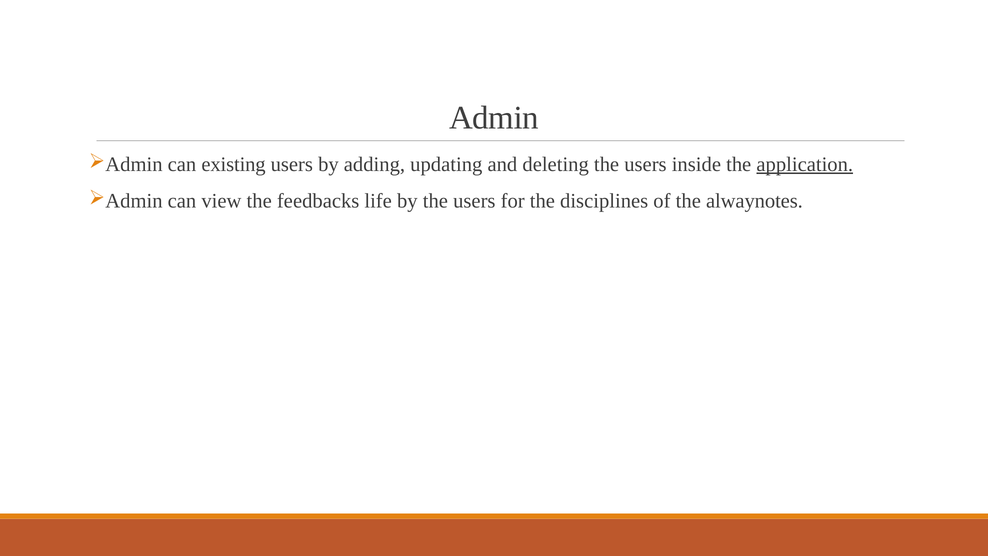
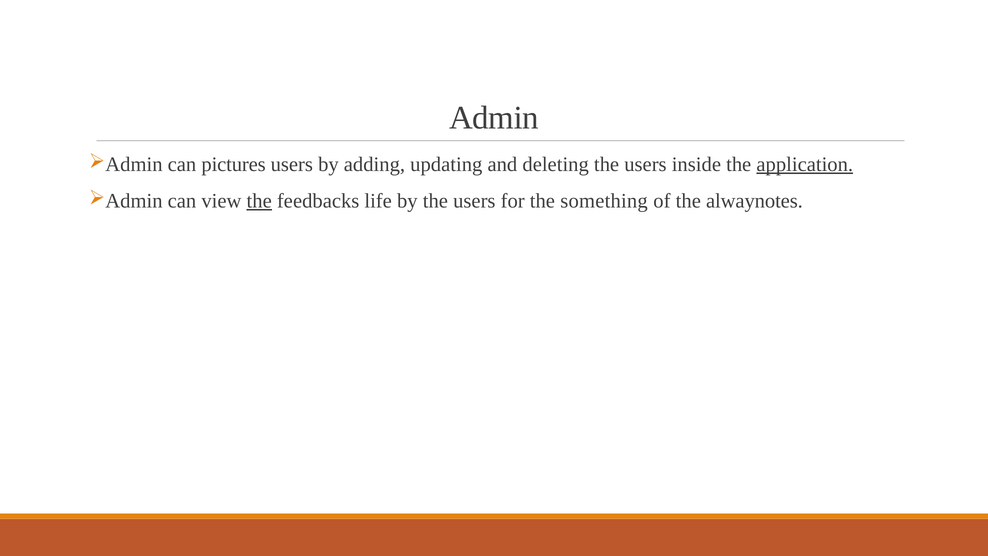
existing: existing -> pictures
the at (259, 201) underline: none -> present
disciplines: disciplines -> something
